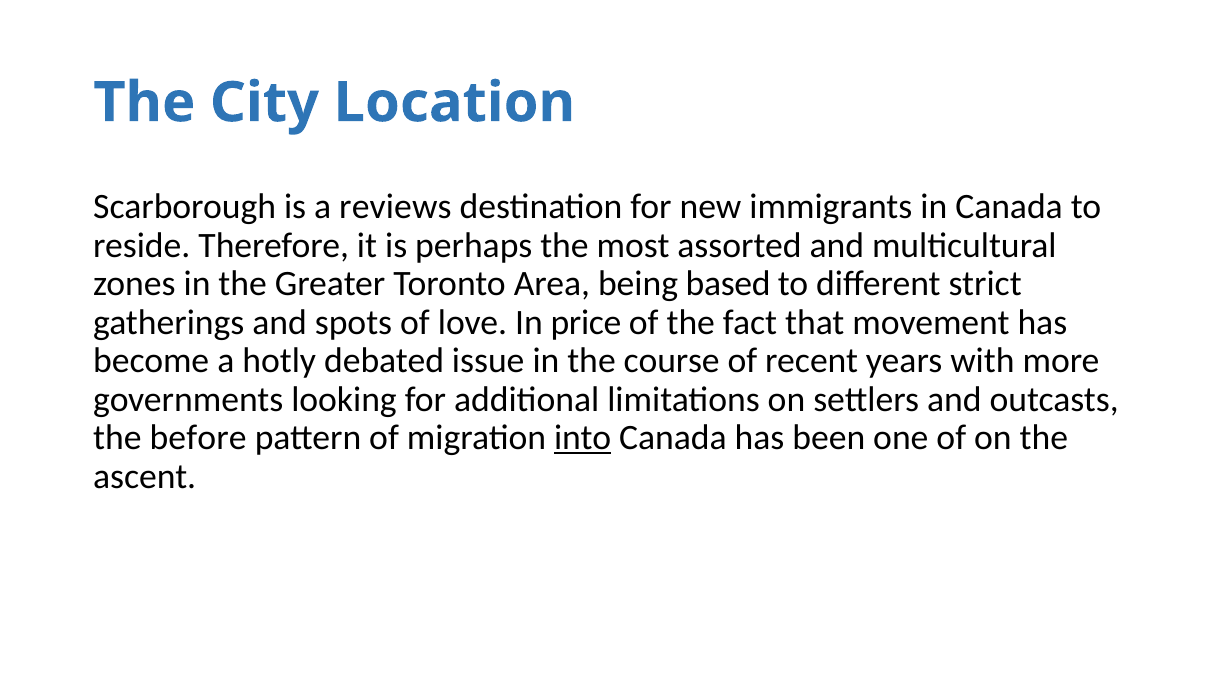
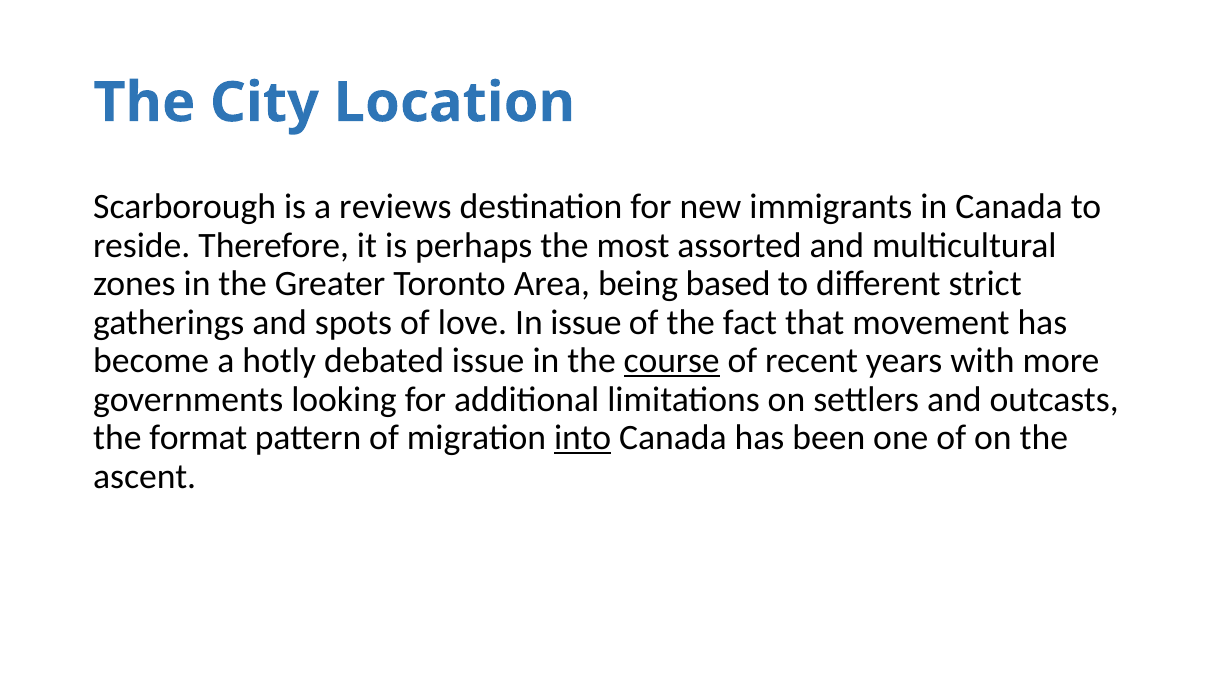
In price: price -> issue
course underline: none -> present
before: before -> format
